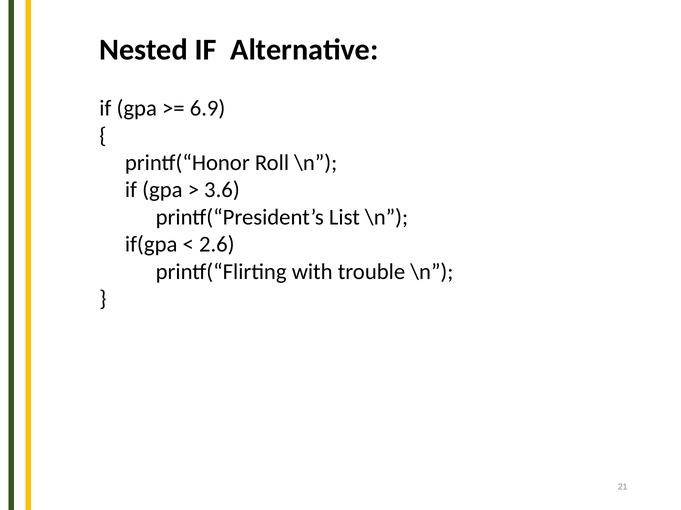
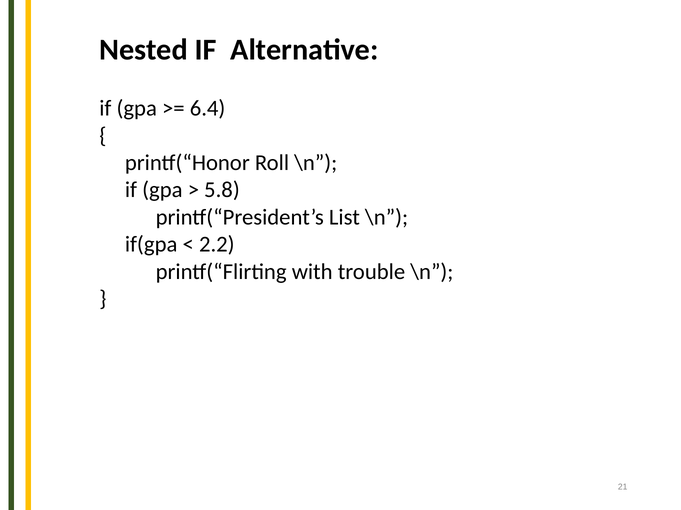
6.9: 6.9 -> 6.4
3.6: 3.6 -> 5.8
2.6: 2.6 -> 2.2
